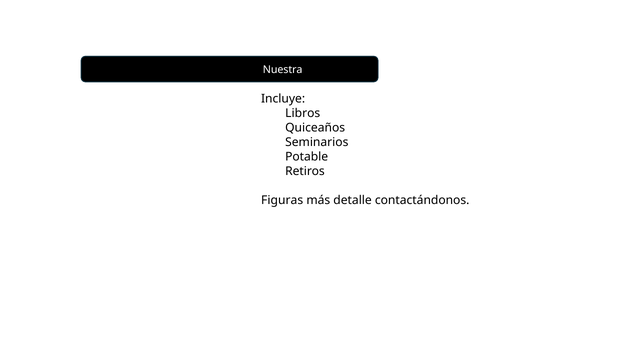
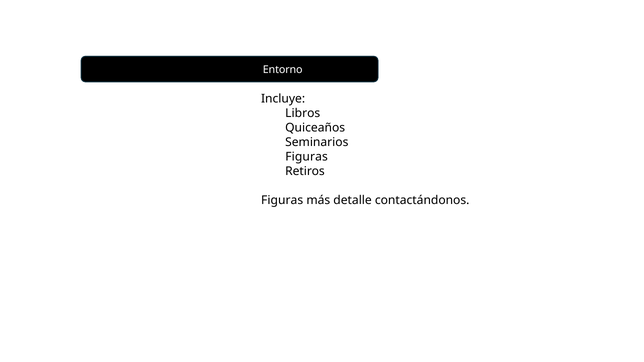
Nuestra: Nuestra -> Entorno
Potable at (307, 157): Potable -> Figuras
